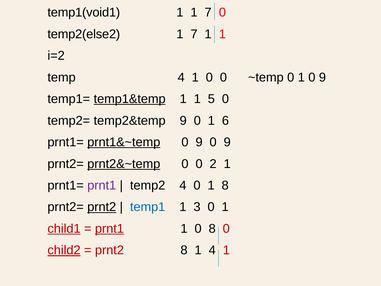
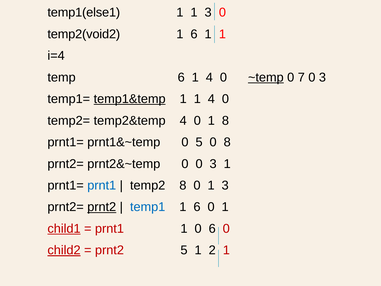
temp1(void1: temp1(void1 -> temp1(else1
1 1 7: 7 -> 3
temp2(else2: temp2(else2 -> temp2(void2
7 at (194, 34): 7 -> 6
i=2: i=2 -> i=4
temp 4: 4 -> 6
0 at (209, 77): 0 -> 4
~temp underline: none -> present
1 at (301, 77): 1 -> 7
9 at (322, 77): 9 -> 3
1 1 5: 5 -> 4
temp2&temp 9: 9 -> 4
1 6: 6 -> 8
prnt1&~temp underline: present -> none
9 at (199, 142): 9 -> 5
9 at (227, 142): 9 -> 8
prnt2&~temp underline: present -> none
0 0 2: 2 -> 3
prnt1 at (102, 185) colour: purple -> blue
temp2 4: 4 -> 8
0 1 8: 8 -> 3
3 at (197, 207): 3 -> 6
prnt1 at (109, 228) underline: present -> none
0 8: 8 -> 6
prnt2 8: 8 -> 5
1 4: 4 -> 2
